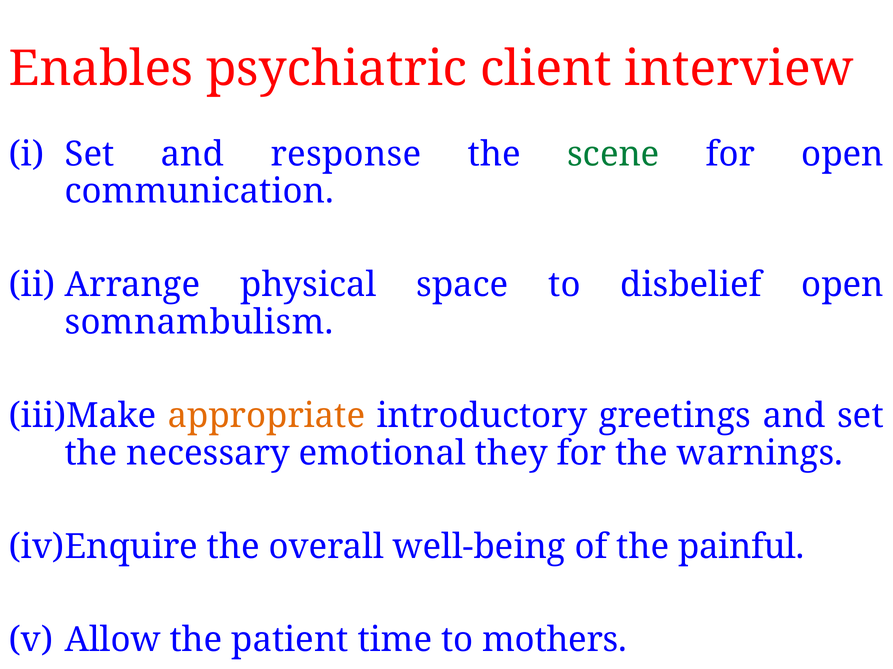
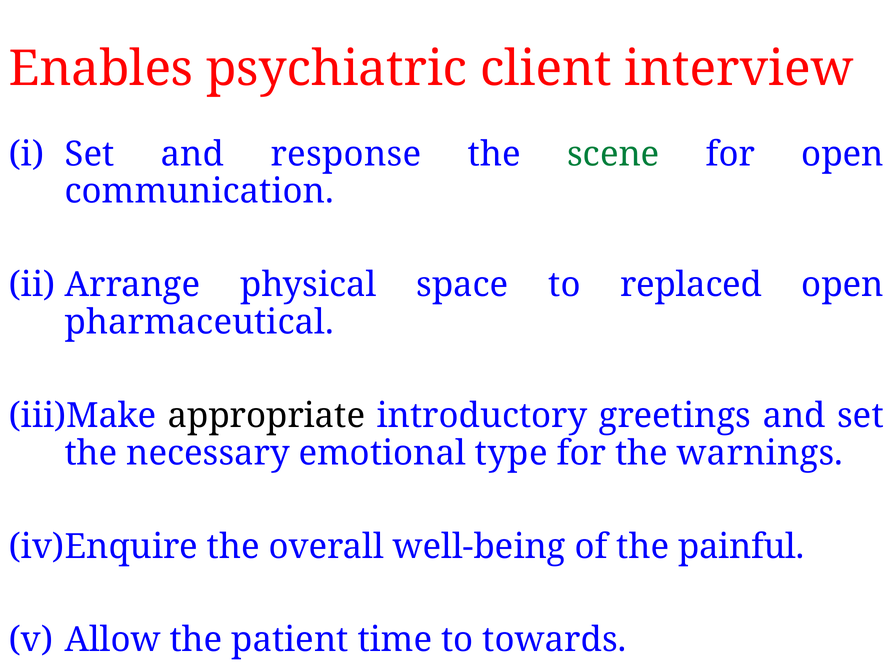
disbelief: disbelief -> replaced
somnambulism: somnambulism -> pharmaceutical
appropriate colour: orange -> black
they: they -> type
mothers: mothers -> towards
